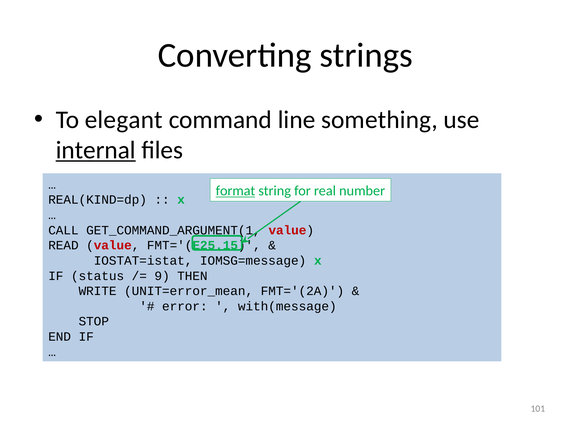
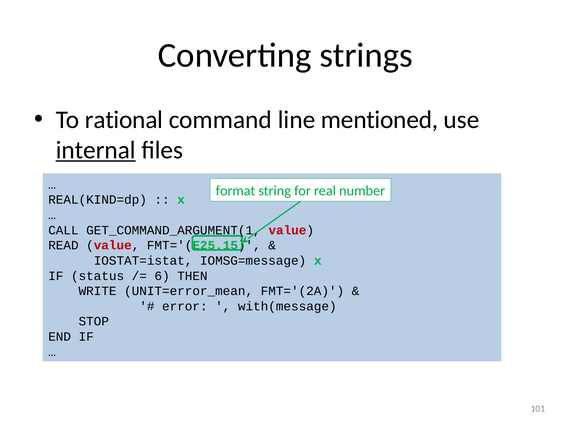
elegant: elegant -> rational
something: something -> mentioned
format underline: present -> none
9: 9 -> 6
